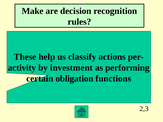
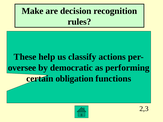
activity: activity -> oversee
investment: investment -> democratic
